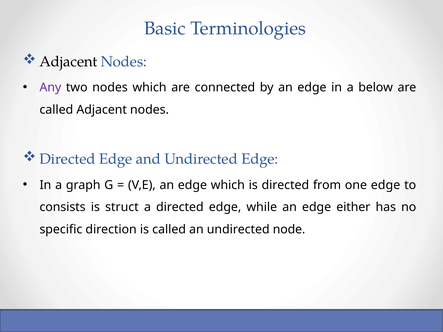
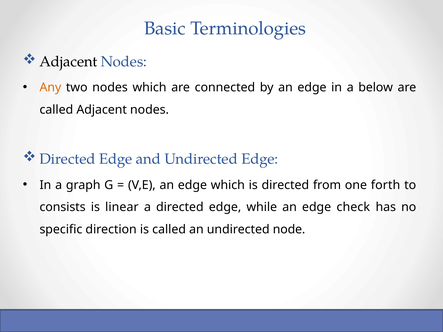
Any colour: purple -> orange
one edge: edge -> forth
struct: struct -> linear
either: either -> check
